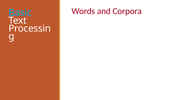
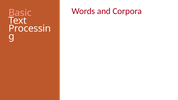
Basic colour: light blue -> pink
